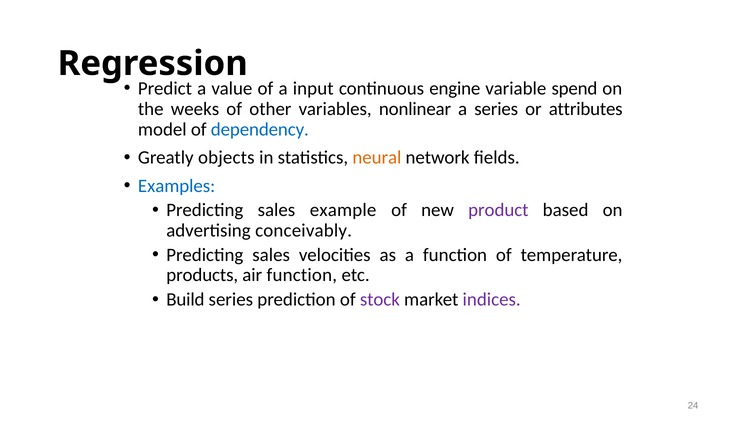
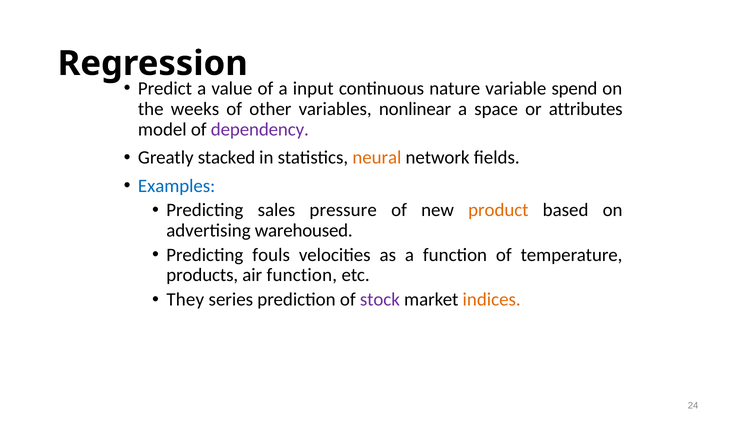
engine: engine -> nature
a series: series -> space
dependency colour: blue -> purple
objects: objects -> stacked
example: example -> pressure
product colour: purple -> orange
conceivably: conceivably -> warehoused
sales at (271, 255): sales -> fouls
Build: Build -> They
indices colour: purple -> orange
